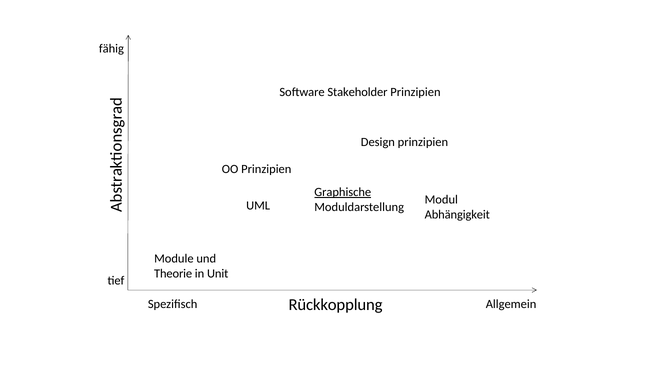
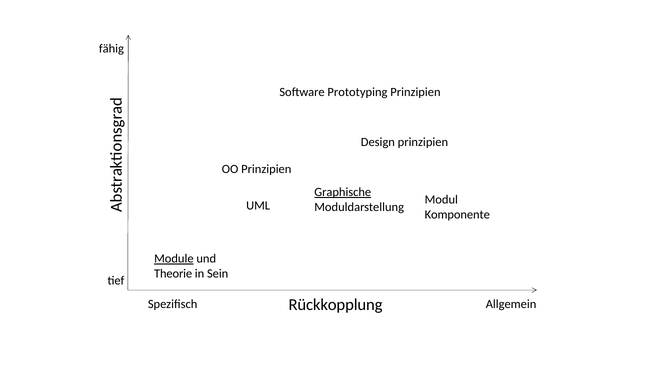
Stakeholder: Stakeholder -> Prototyping
Abhängigkeit: Abhängigkeit -> Komponente
Module underline: none -> present
Unit: Unit -> Sein
